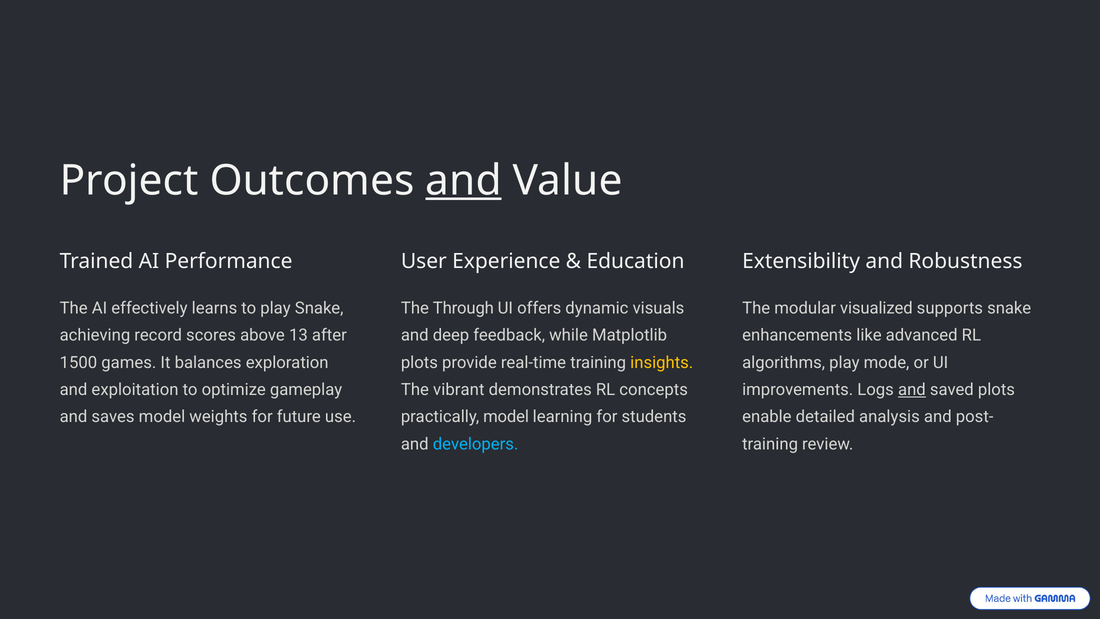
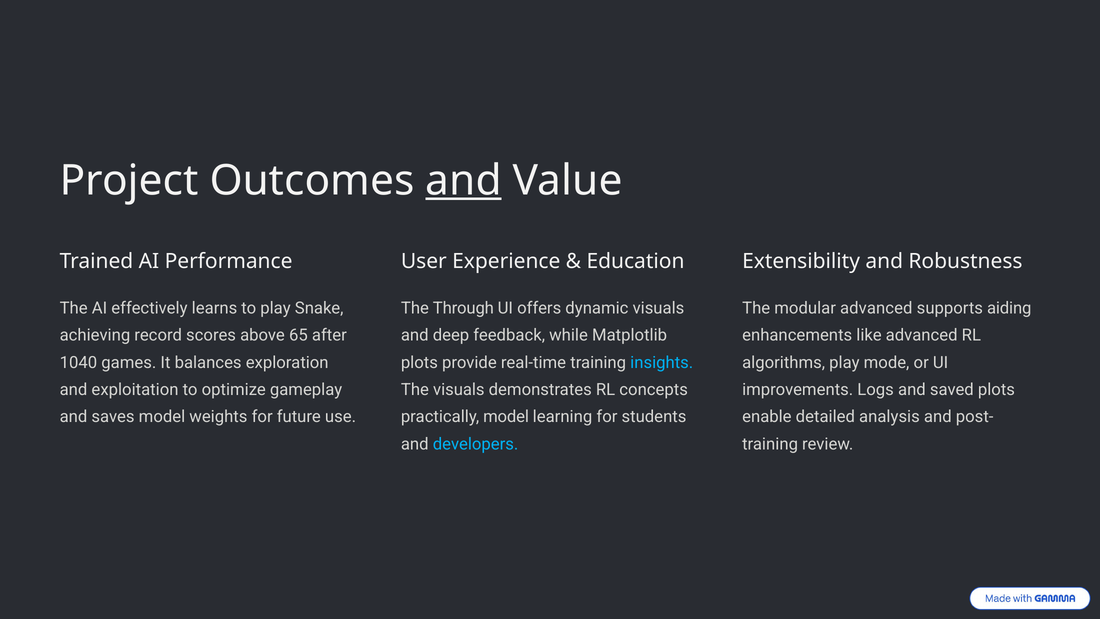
modular visualized: visualized -> advanced
supports snake: snake -> aiding
13: 13 -> 65
1500: 1500 -> 1040
insights colour: yellow -> light blue
The vibrant: vibrant -> visuals
and at (912, 390) underline: present -> none
